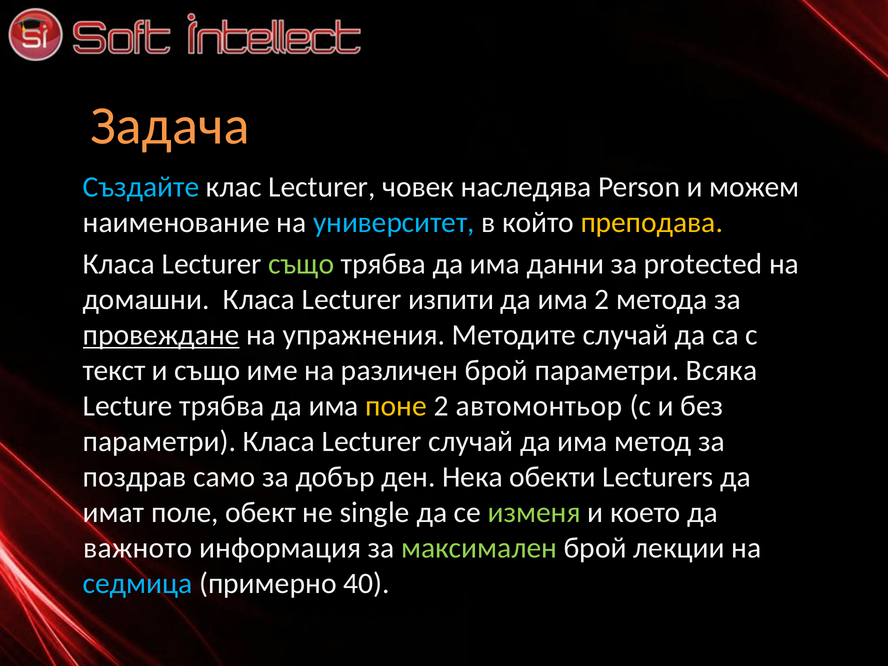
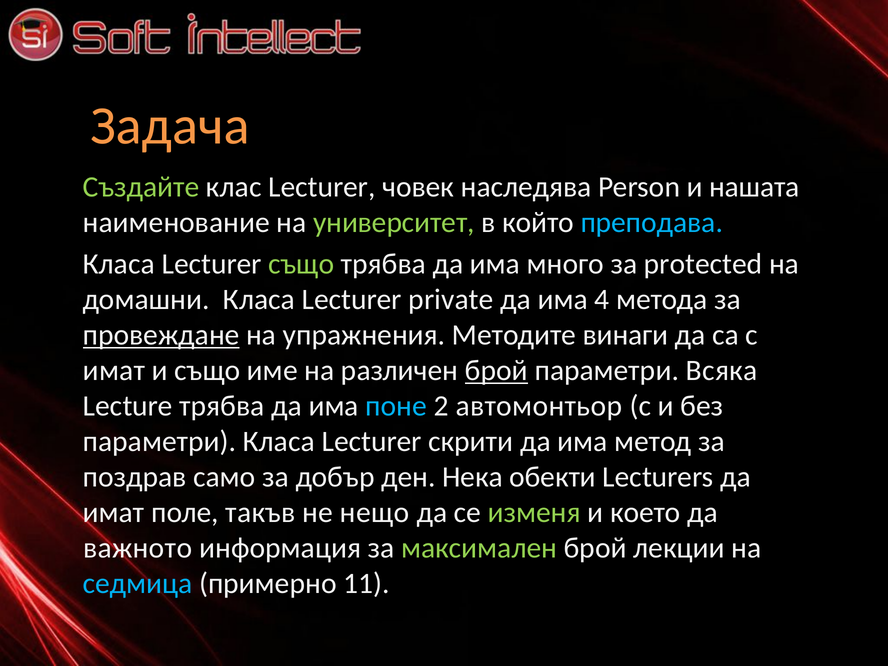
Създайте colour: light blue -> light green
можем: можем -> нашата
университет colour: light blue -> light green
преподава colour: yellow -> light blue
данни: данни -> много
изпити: изпити -> private
има 2: 2 -> 4
Методите случай: случай -> винаги
текст at (114, 371): текст -> имат
брой at (496, 371) underline: none -> present
поне colour: yellow -> light blue
Lecturer случай: случай -> скрити
обект: обект -> такъв
single: single -> нещо
40: 40 -> 11
